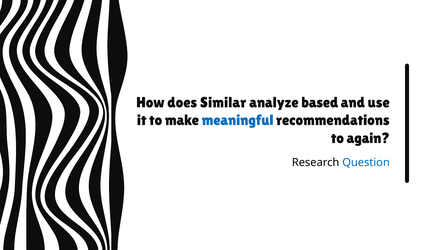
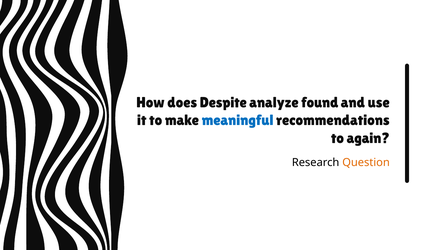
Similar: Similar -> Despite
based: based -> found
Question colour: blue -> orange
